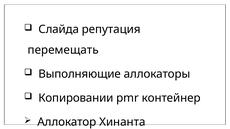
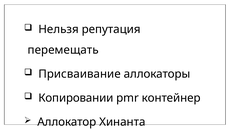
Слайда: Слайда -> Нельзя
Выполняющие: Выполняющие -> Присваивание
